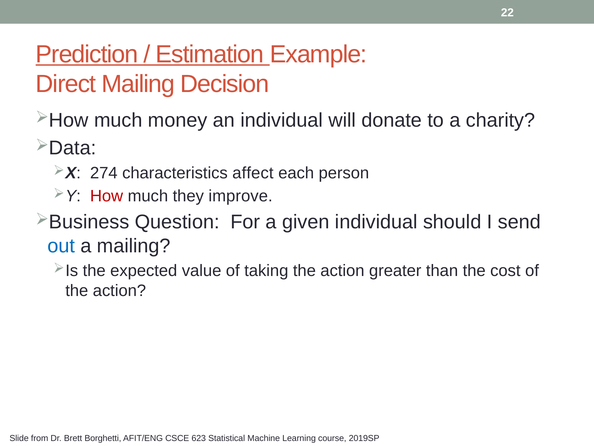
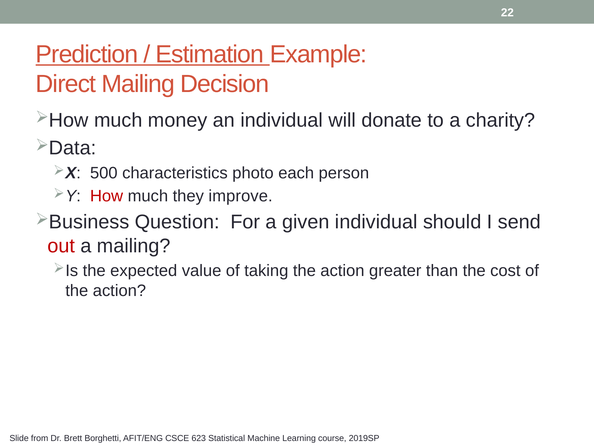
274: 274 -> 500
affect: affect -> photo
out colour: blue -> red
